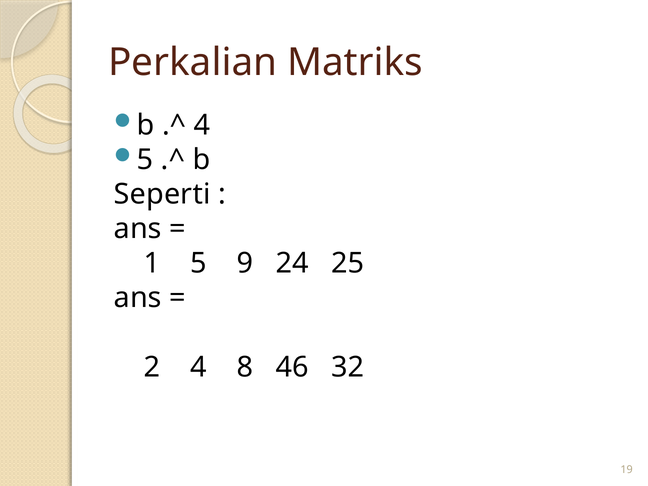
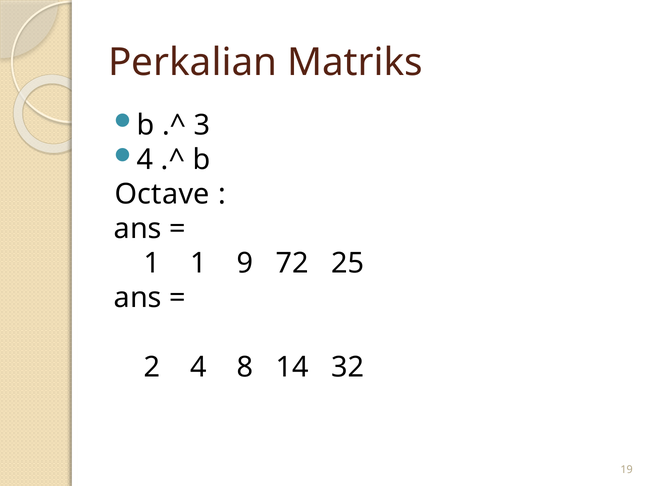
4 at (202, 125): 4 -> 3
5 at (145, 160): 5 -> 4
Seperti: Seperti -> Octave
1 5: 5 -> 1
24: 24 -> 72
46: 46 -> 14
